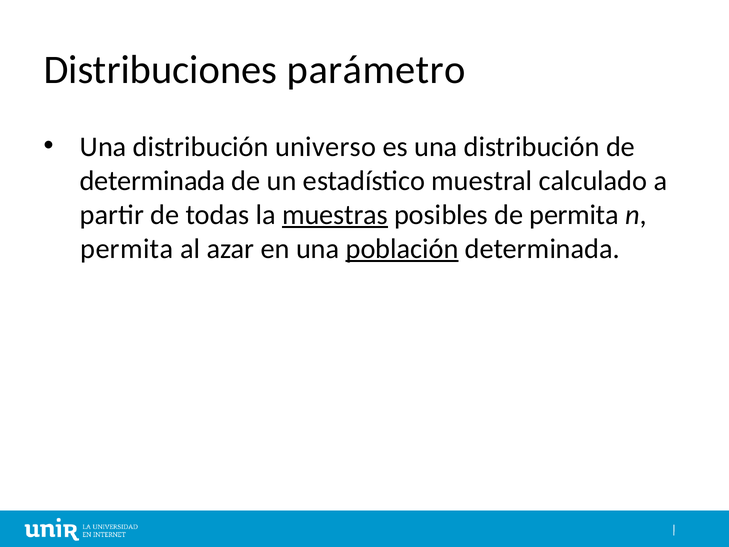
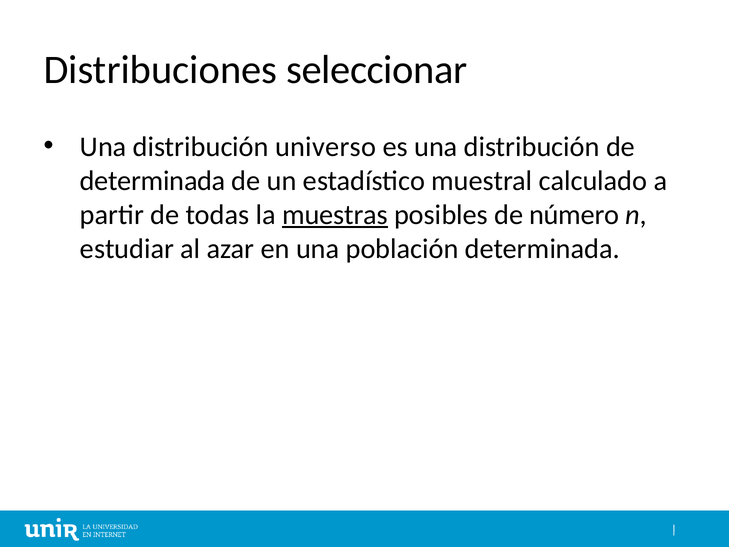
parámetro: parámetro -> seleccionar
de permita: permita -> número
permita at (127, 249): permita -> estudiar
población underline: present -> none
